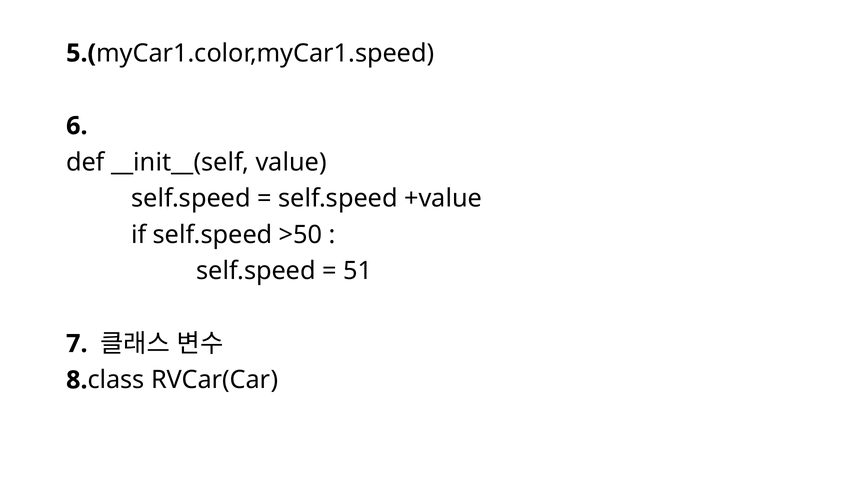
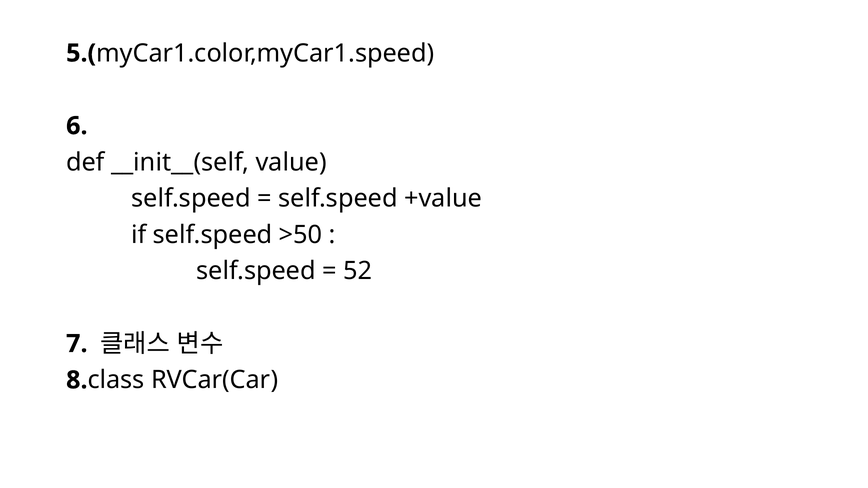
51: 51 -> 52
